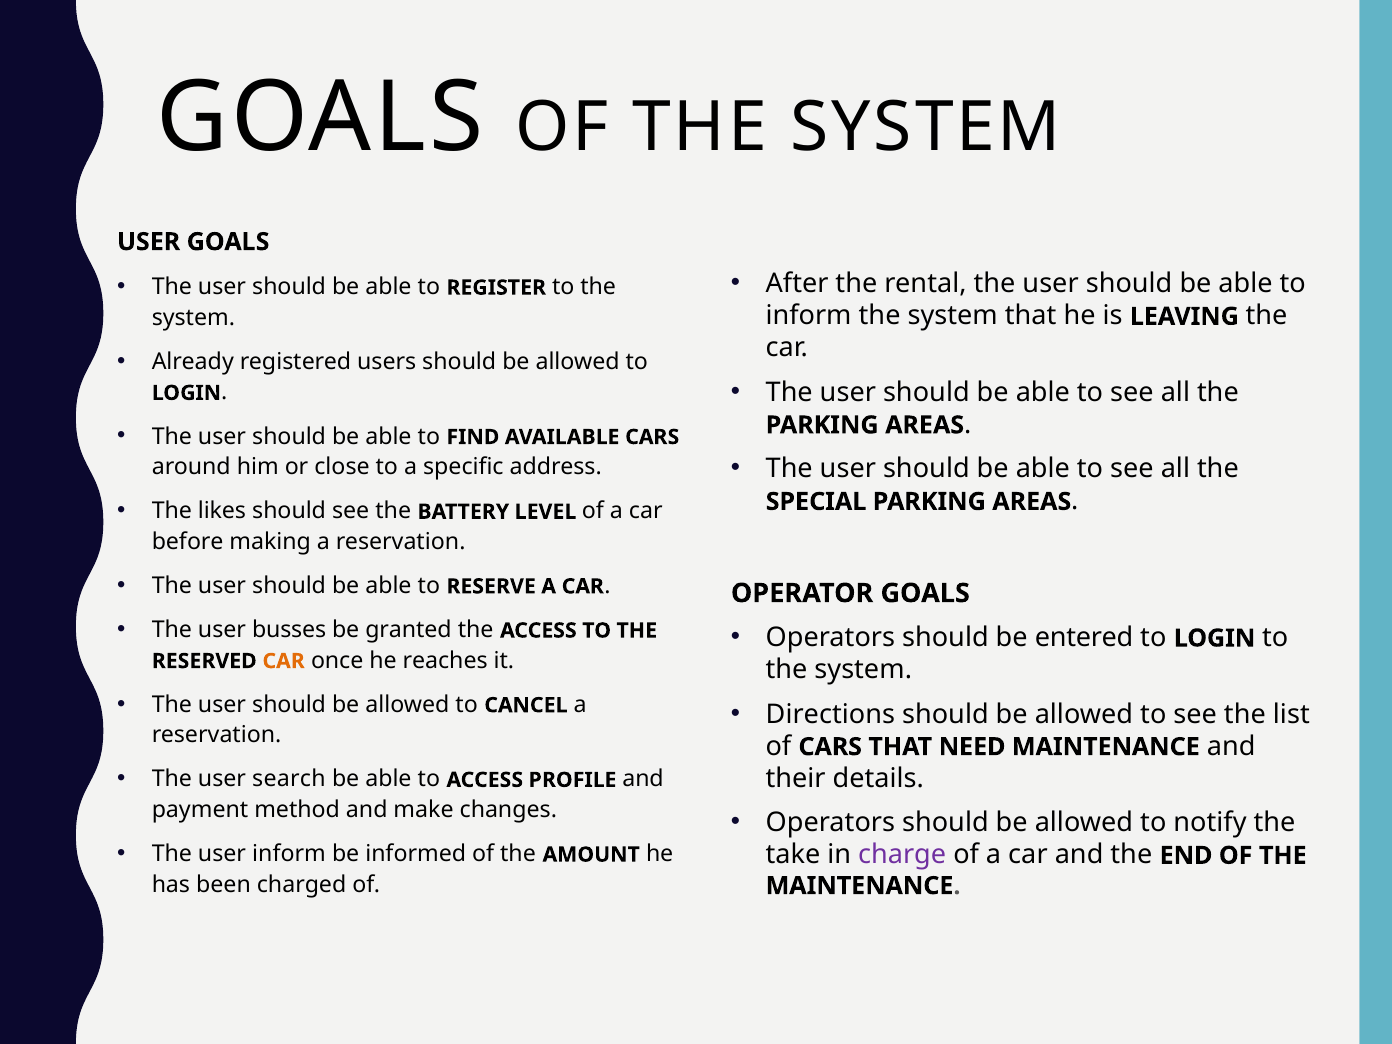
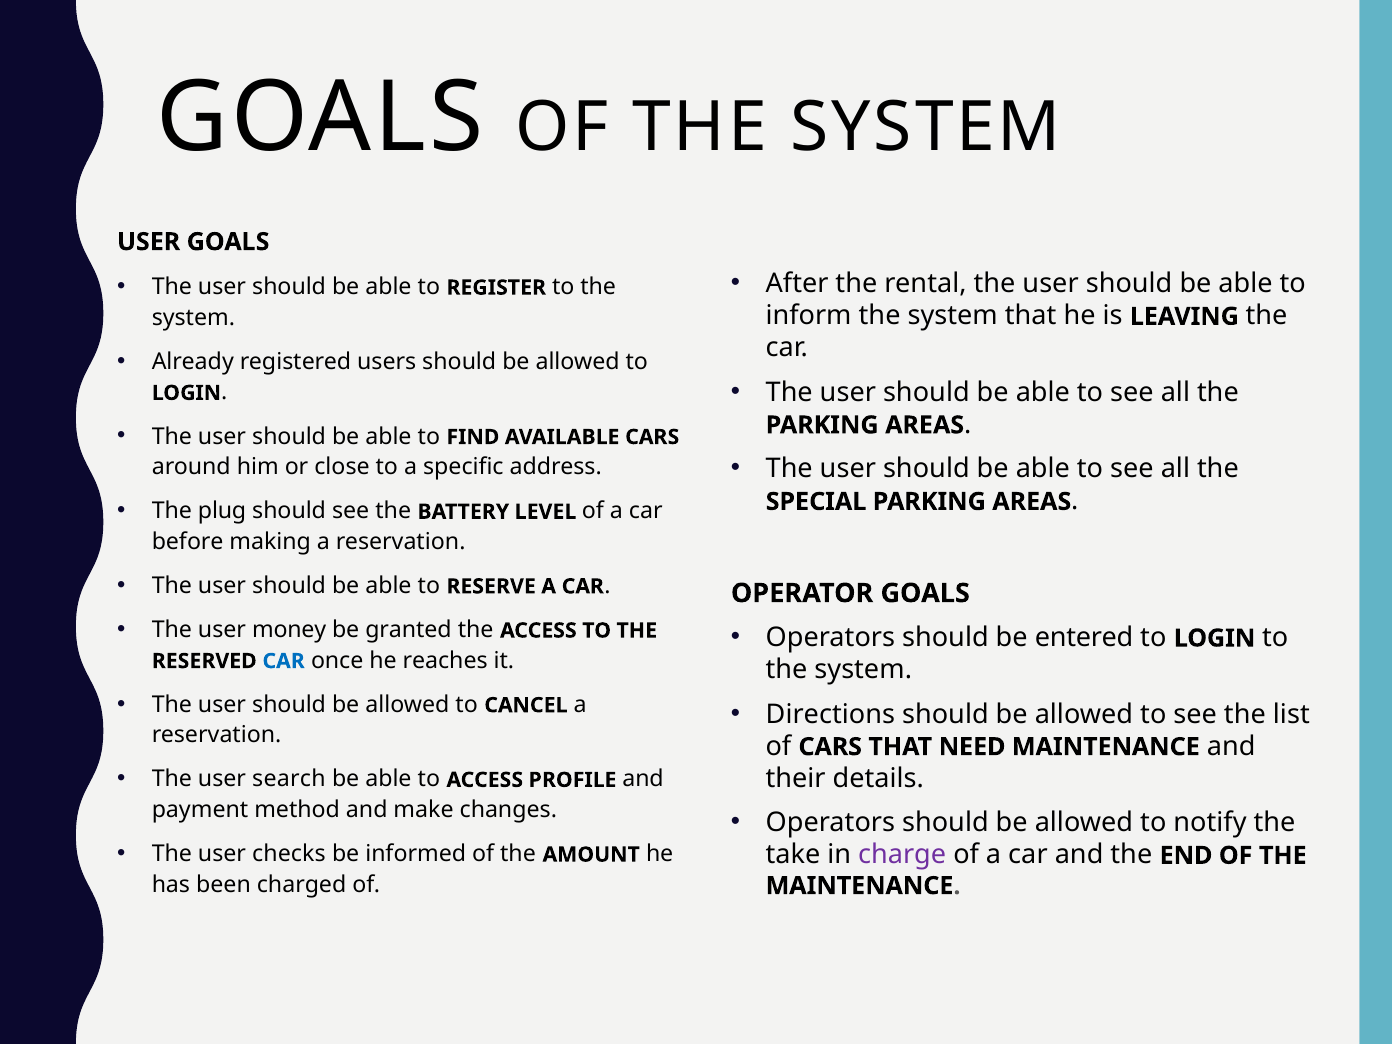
likes: likes -> plug
busses: busses -> money
CAR at (284, 661) colour: orange -> blue
user inform: inform -> checks
